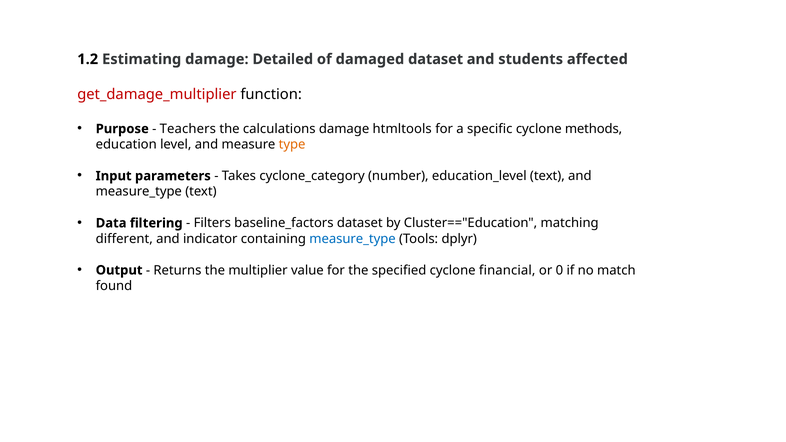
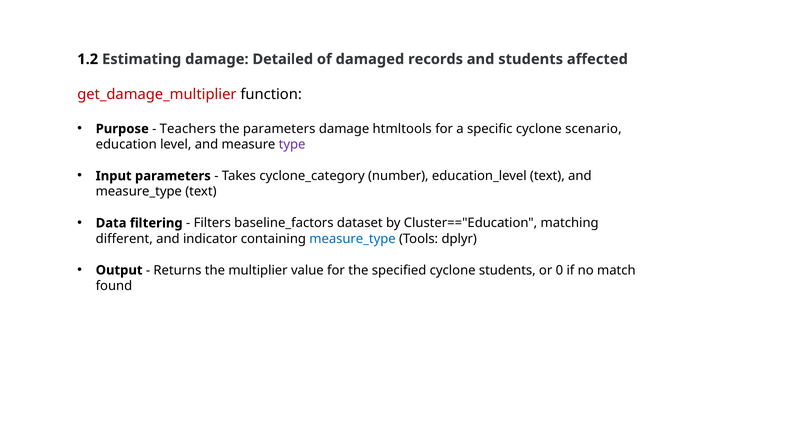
damaged dataset: dataset -> records
the calculations: calculations -> parameters
methods: methods -> scenario
type colour: orange -> purple
cyclone financial: financial -> students
